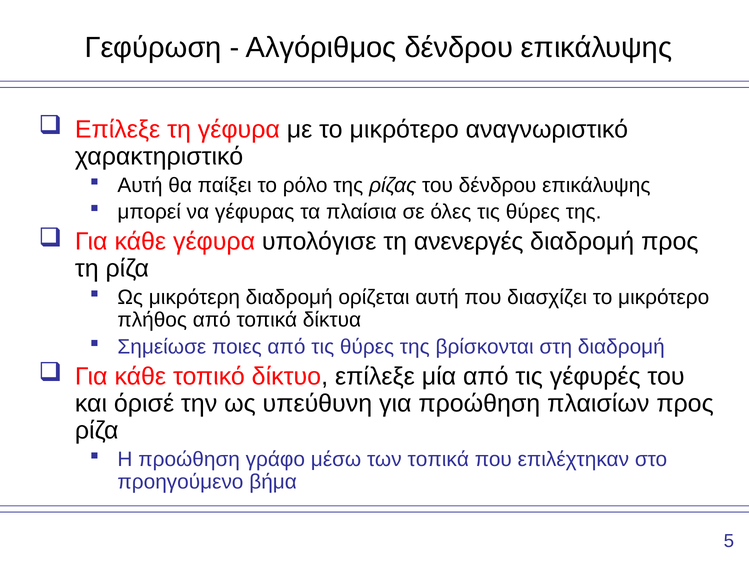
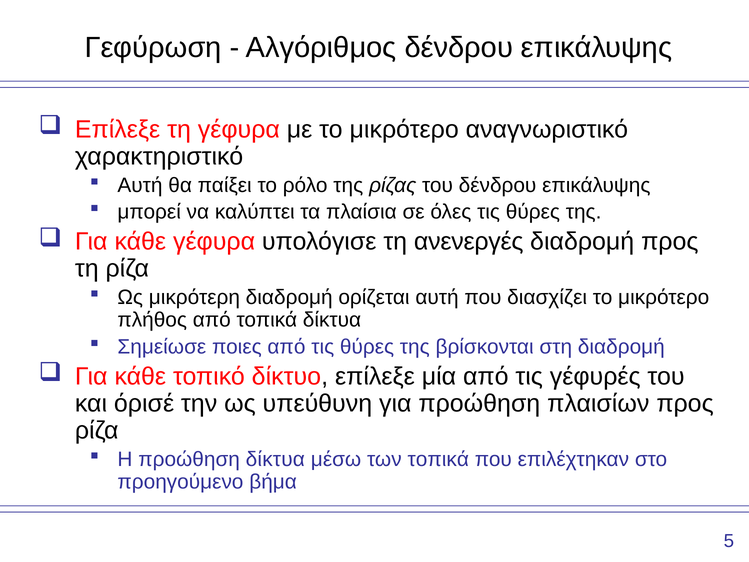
γέφυρας: γέφυρας -> καλύπτει
προώθηση γράφο: γράφο -> δίκτυα
